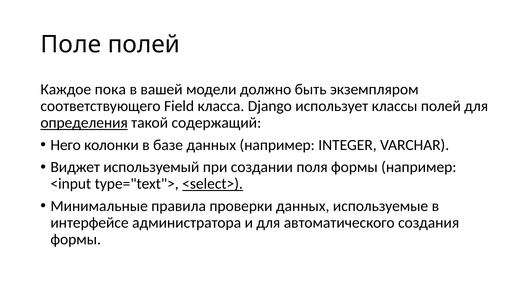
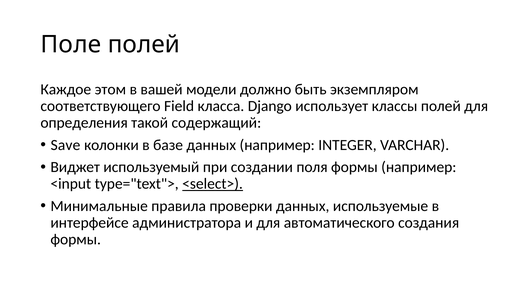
пока: пока -> этом
определения underline: present -> none
Него: Него -> Save
